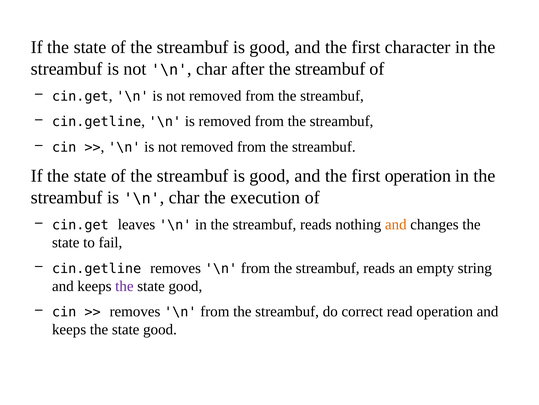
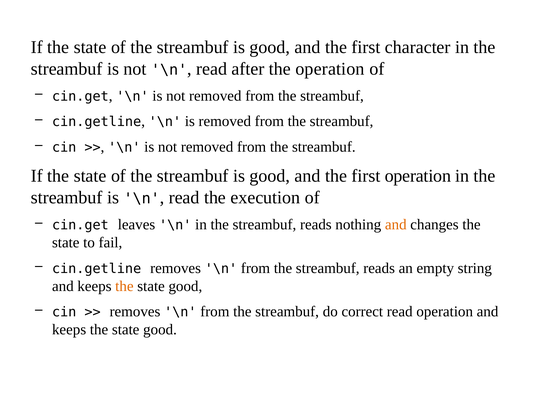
char at (212, 69): char -> read
after the streambuf: streambuf -> operation
char at (184, 197): char -> read
the at (124, 286) colour: purple -> orange
